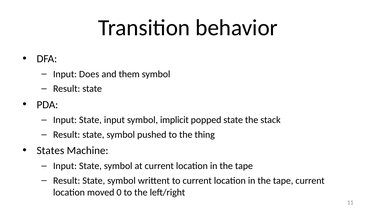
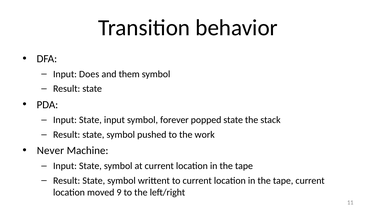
implicit: implicit -> forever
thing: thing -> work
States: States -> Never
0: 0 -> 9
